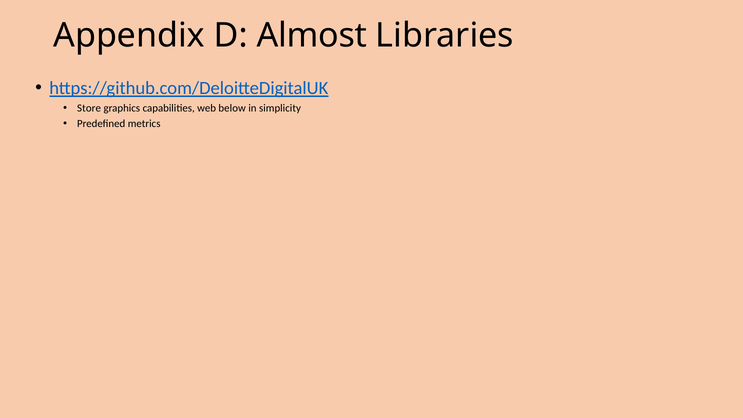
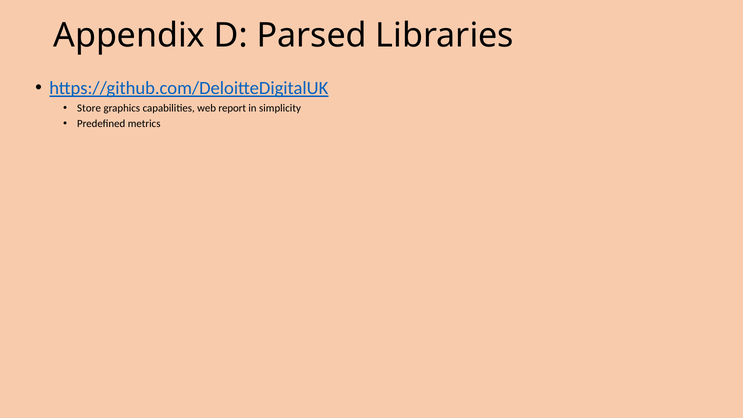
Almost: Almost -> Parsed
below: below -> report
